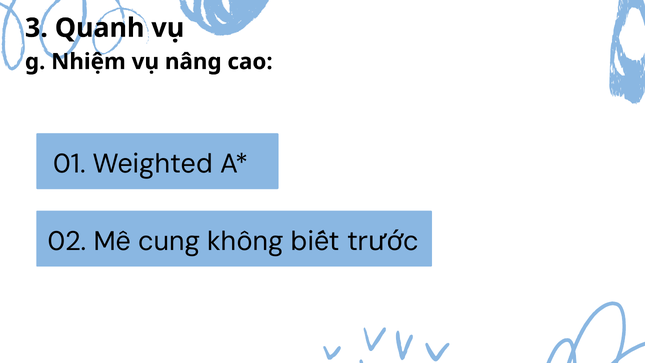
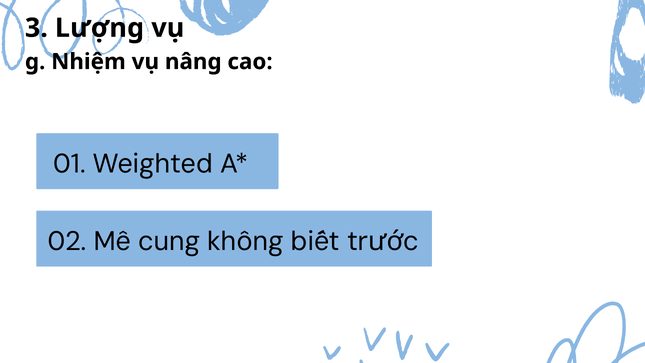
Quanh: Quanh -> Lượng
